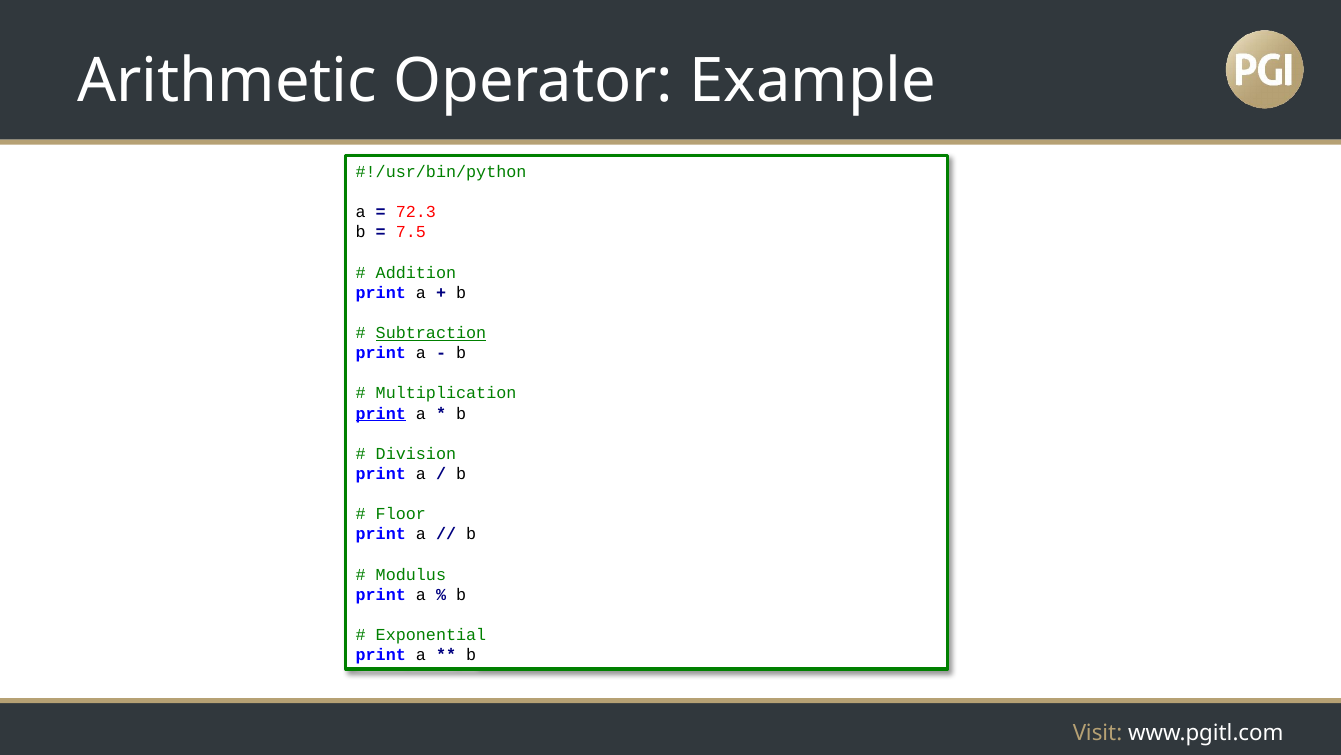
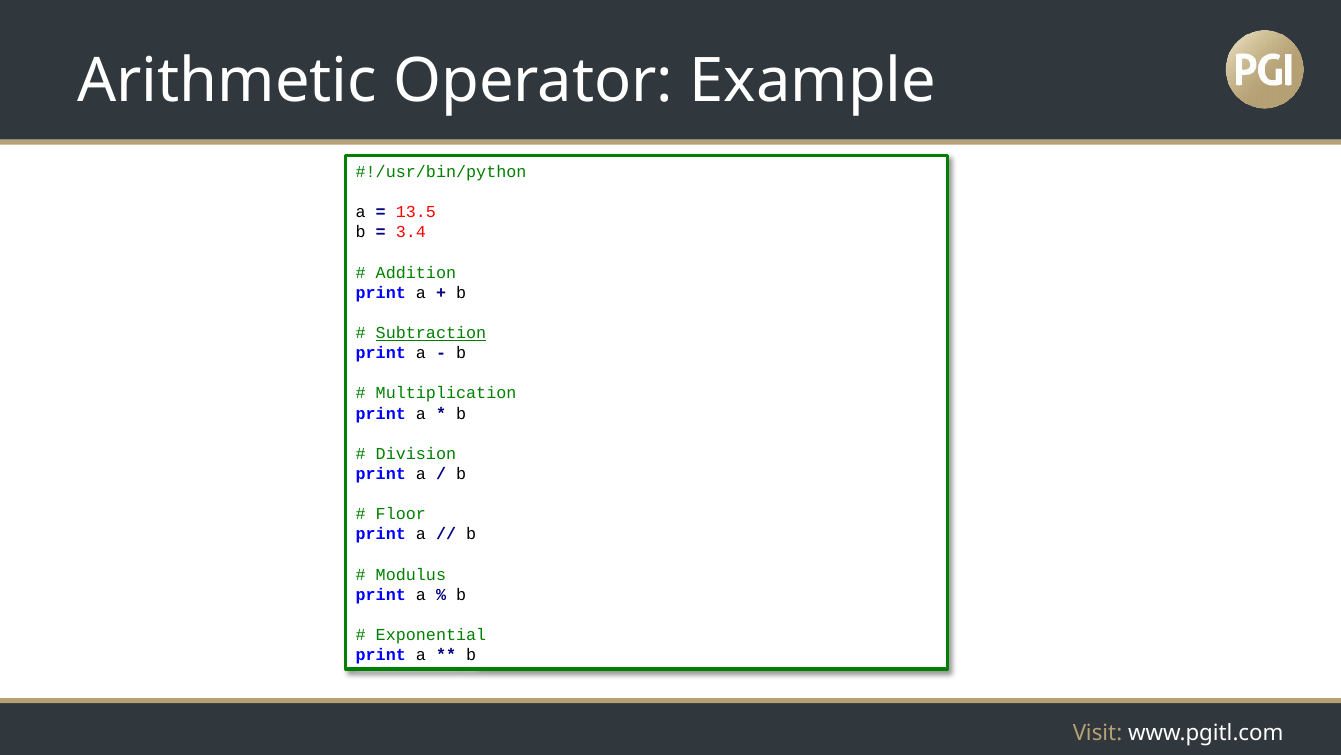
72.3: 72.3 -> 13.5
7.5: 7.5 -> 3.4
print at (381, 413) underline: present -> none
